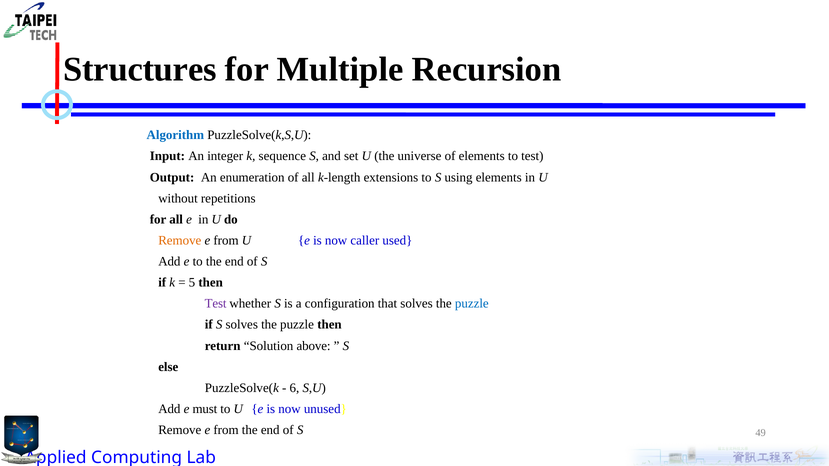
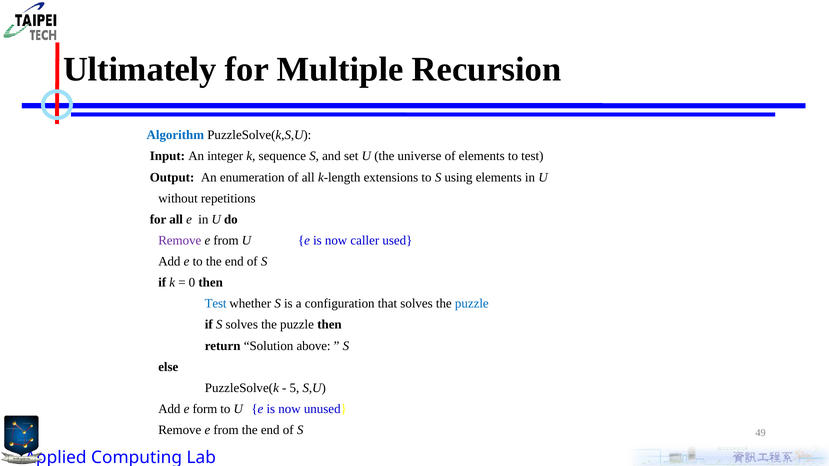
Structures: Structures -> Ultimately
Remove at (180, 241) colour: orange -> purple
5: 5 -> 0
Test at (216, 304) colour: purple -> blue
6: 6 -> 5
must: must -> form
